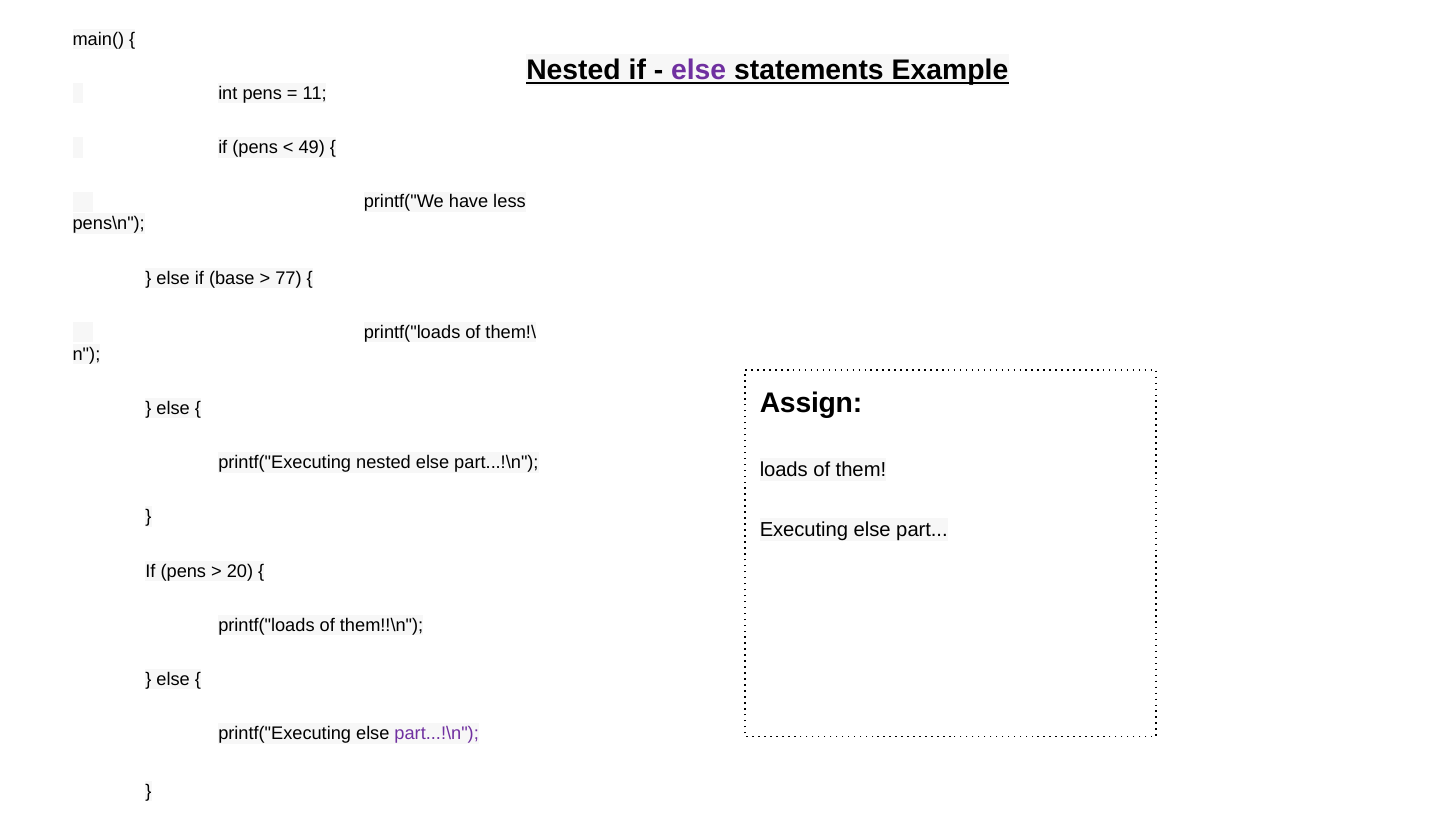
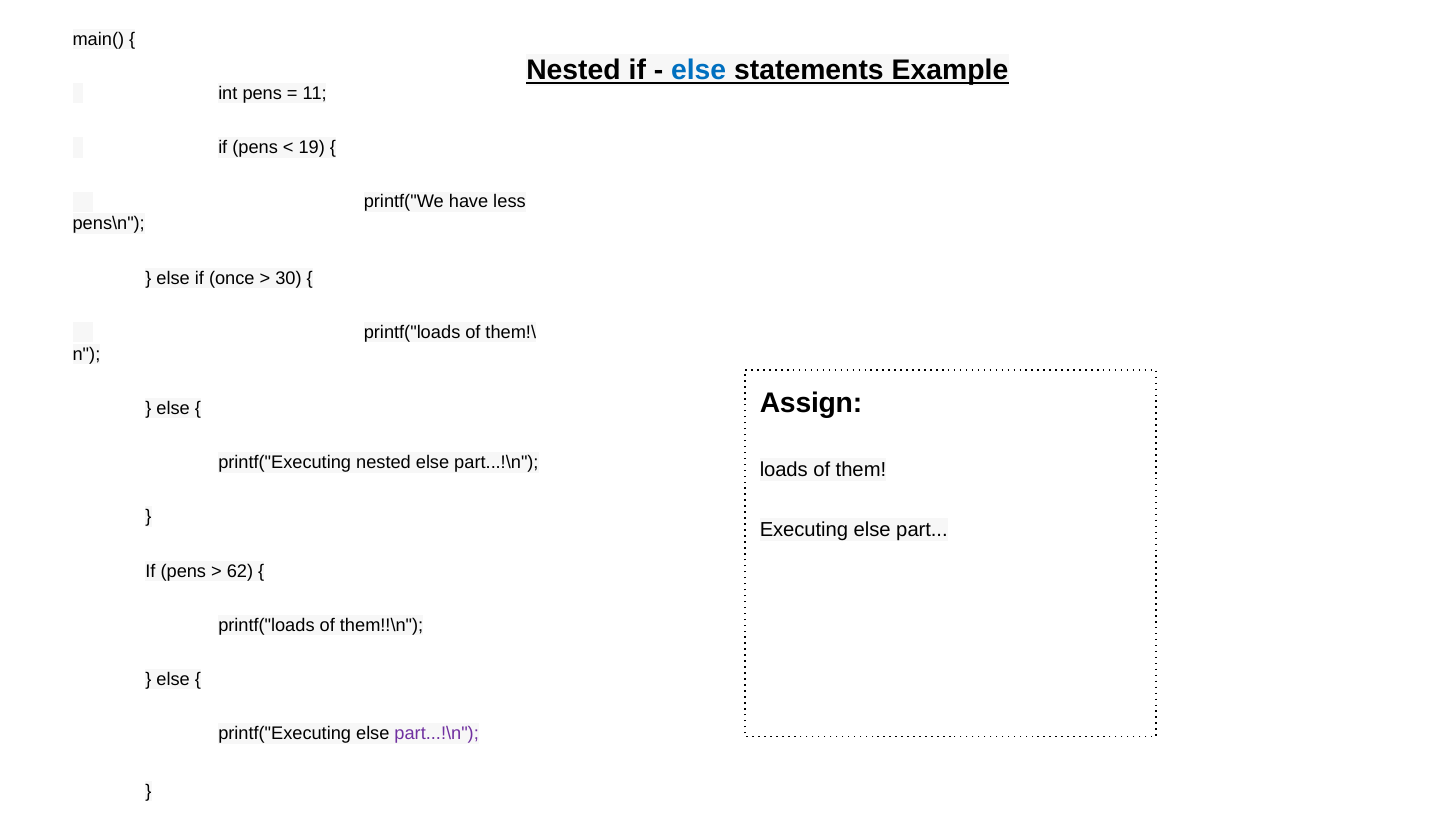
else at (699, 70) colour: purple -> blue
49: 49 -> 19
base: base -> once
77: 77 -> 30
20: 20 -> 62
